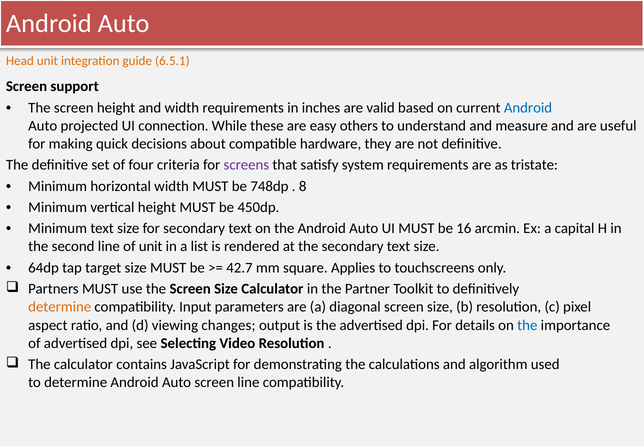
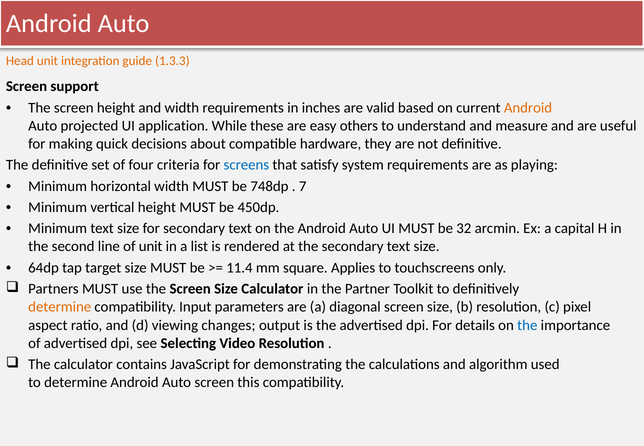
6.5.1: 6.5.1 -> 1.3.3
Android at (528, 108) colour: blue -> orange
connection: connection -> application
screens colour: purple -> blue
tristate: tristate -> playing
8: 8 -> 7
16: 16 -> 32
42.7: 42.7 -> 11.4
screen line: line -> this
